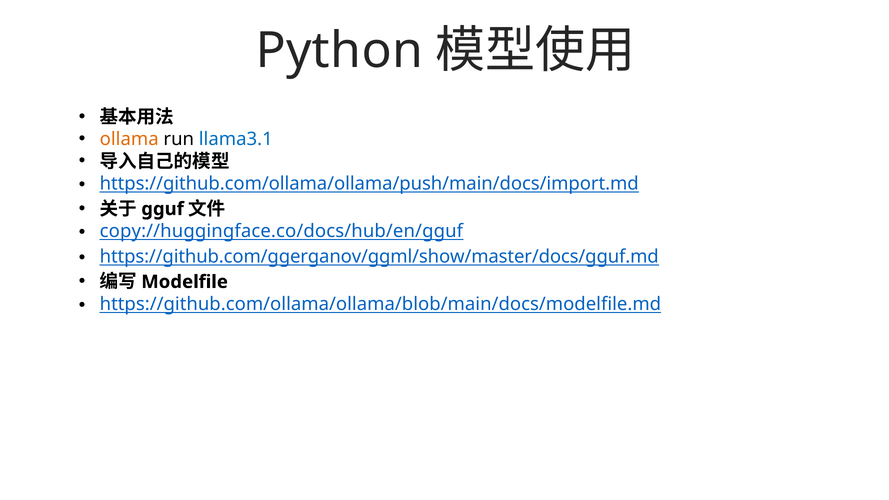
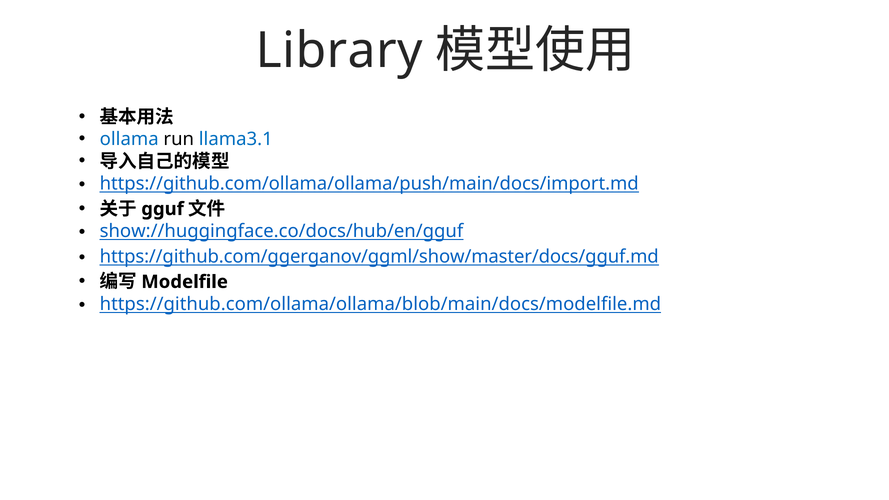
Python: Python -> Library
ollama colour: orange -> blue
copy://huggingface.co/docs/hub/en/gguf: copy://huggingface.co/docs/hub/en/gguf -> show://huggingface.co/docs/hub/en/gguf
